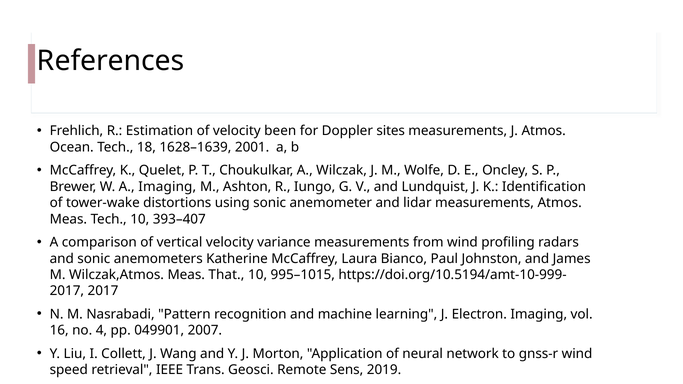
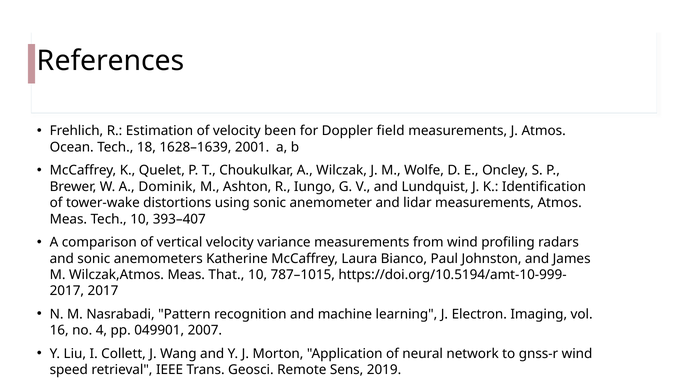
sites: sites -> field
A Imaging: Imaging -> Dominik
995–1015: 995–1015 -> 787–1015
